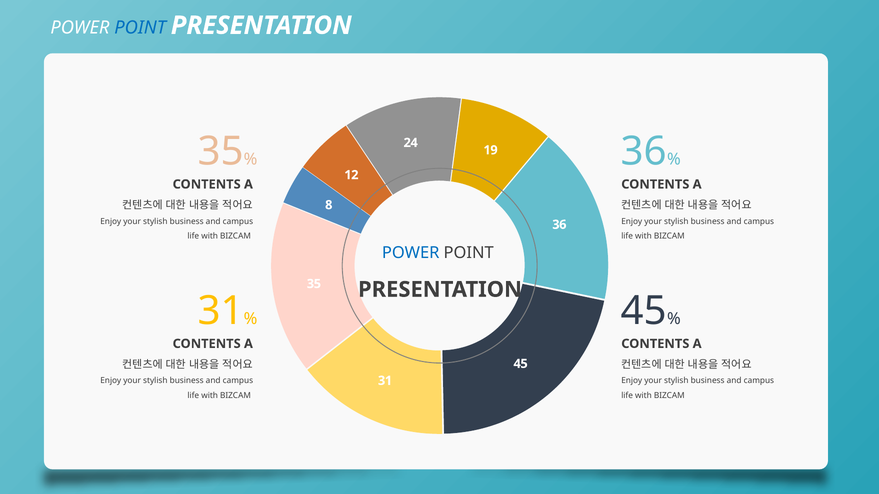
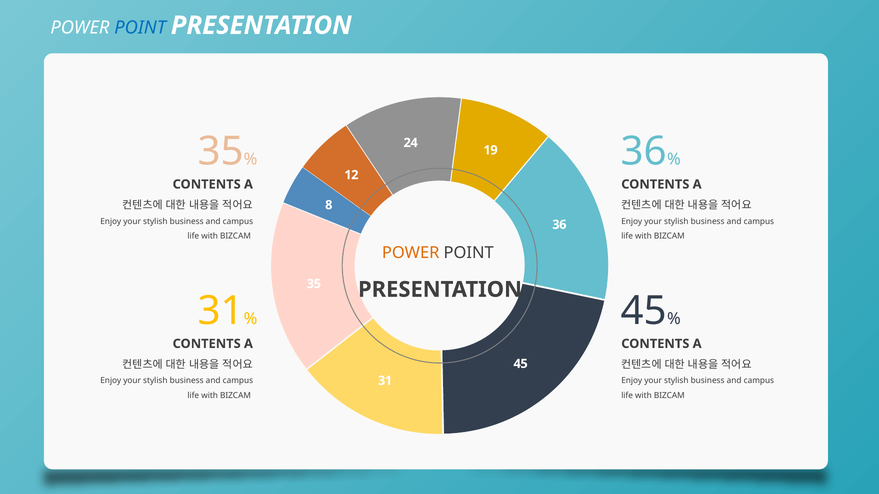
POWER at (411, 253) colour: blue -> orange
